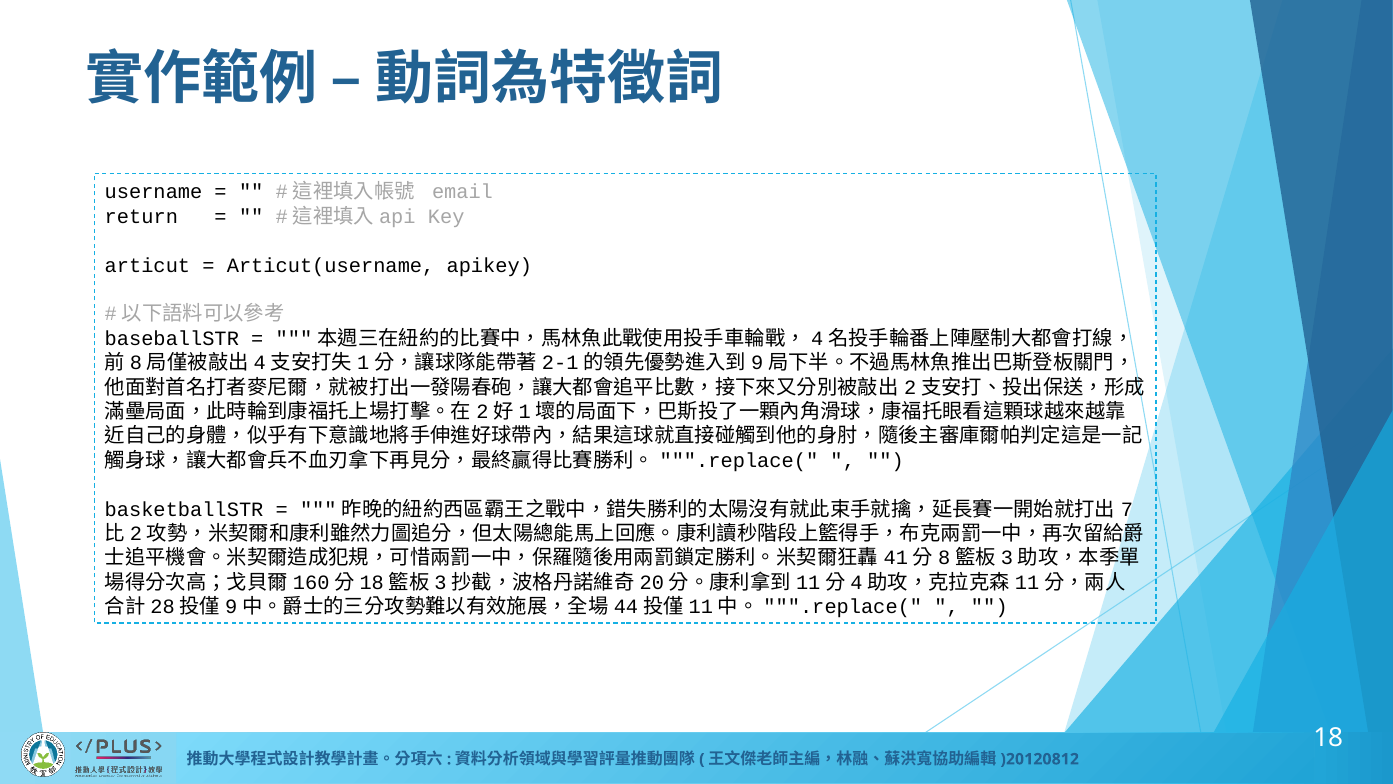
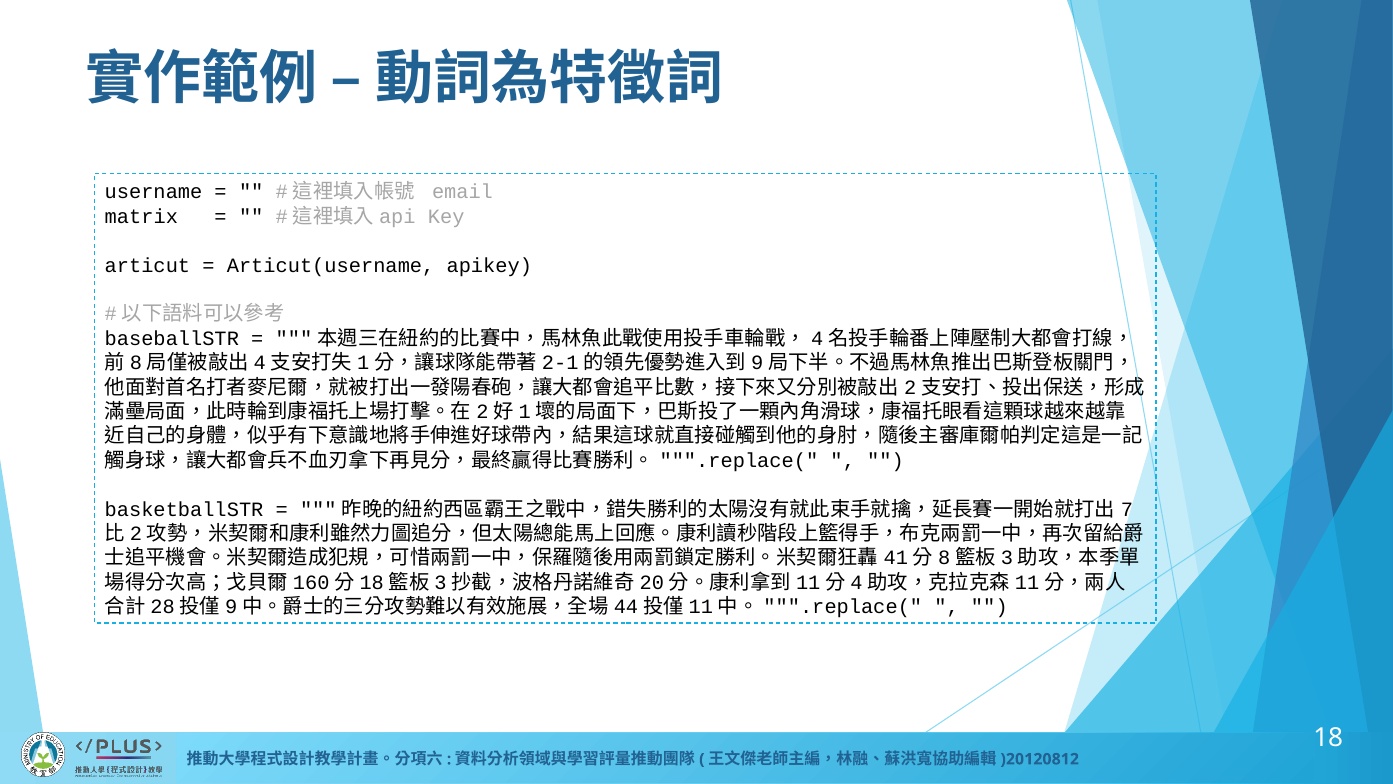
return: return -> matrix
